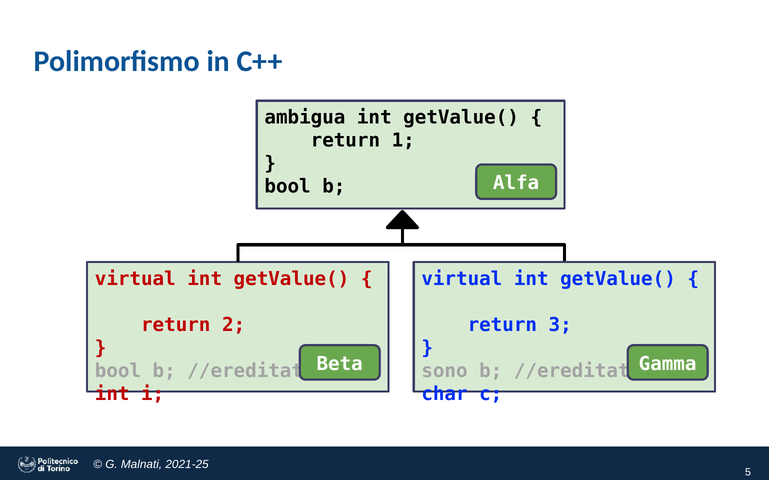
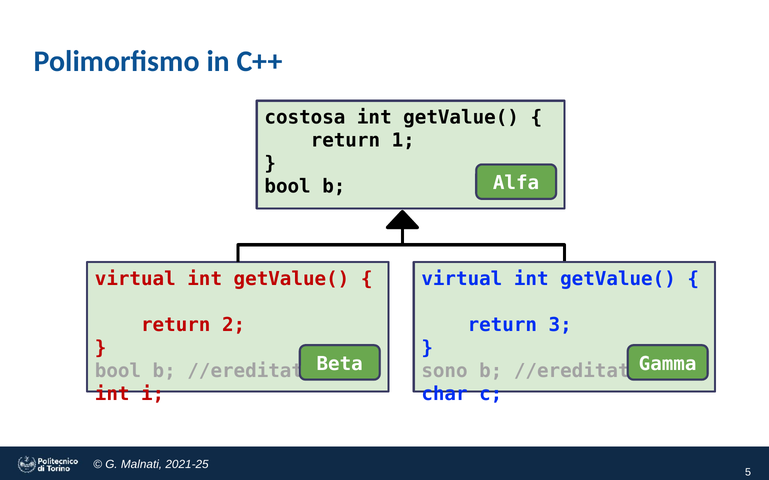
ambigua: ambigua -> costosa
